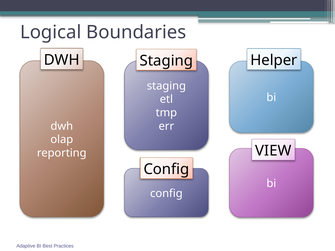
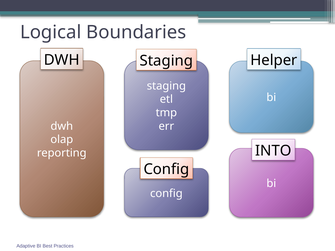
VIEW: VIEW -> INTO
